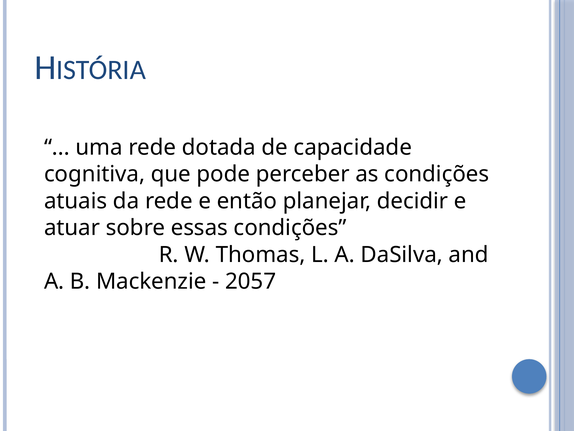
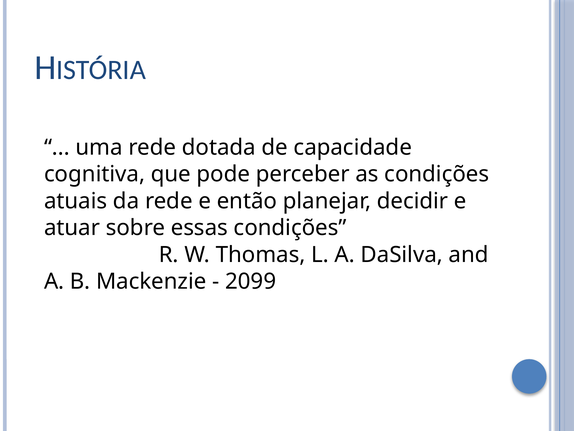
2057: 2057 -> 2099
